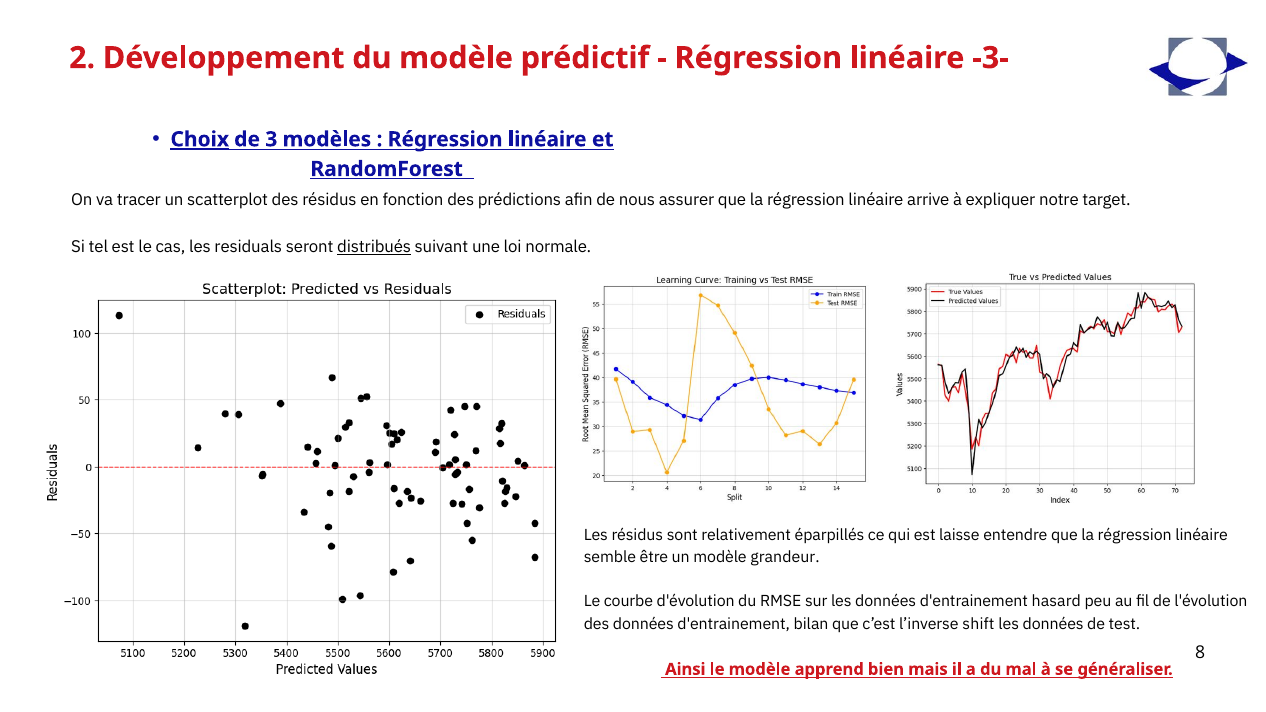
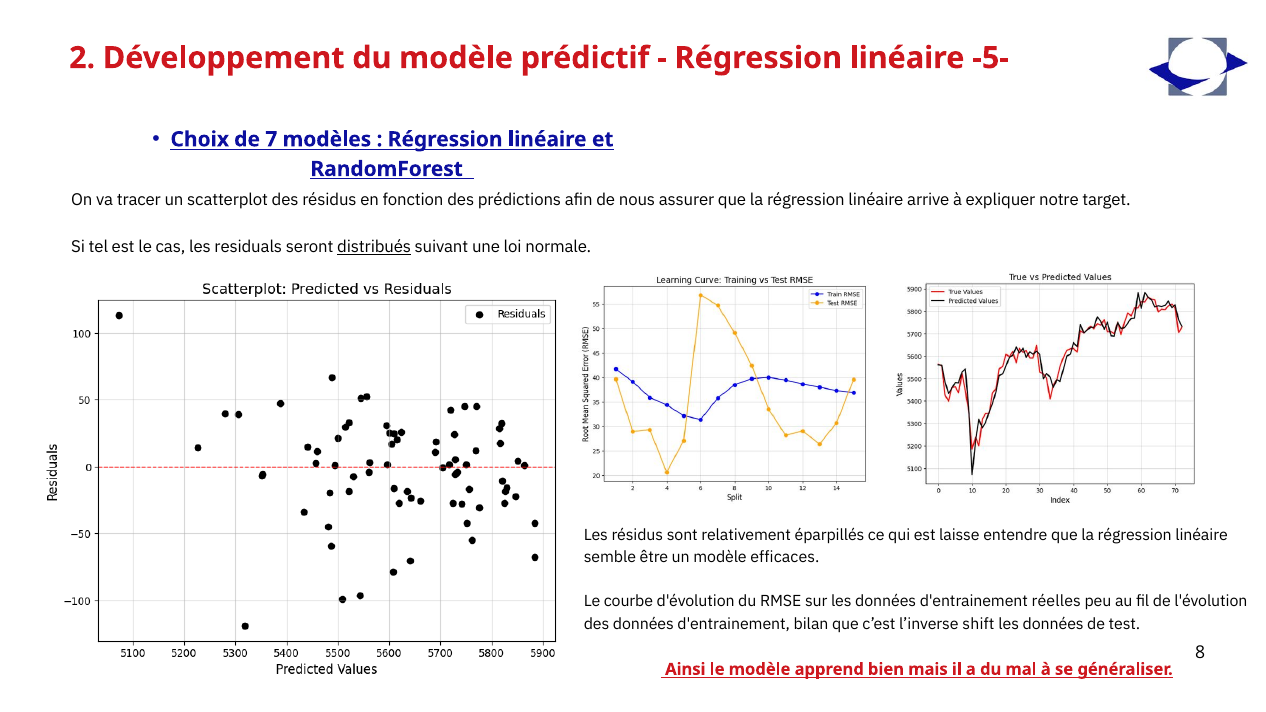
-3-: -3- -> -5-
Choix underline: present -> none
3: 3 -> 7
grandeur: grandeur -> efficaces
hasard: hasard -> réelles
